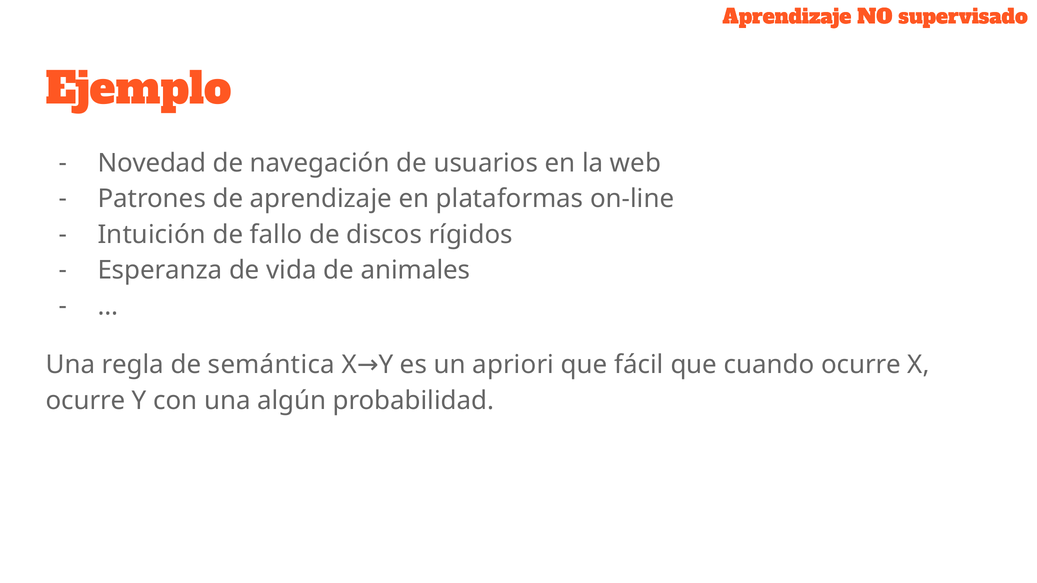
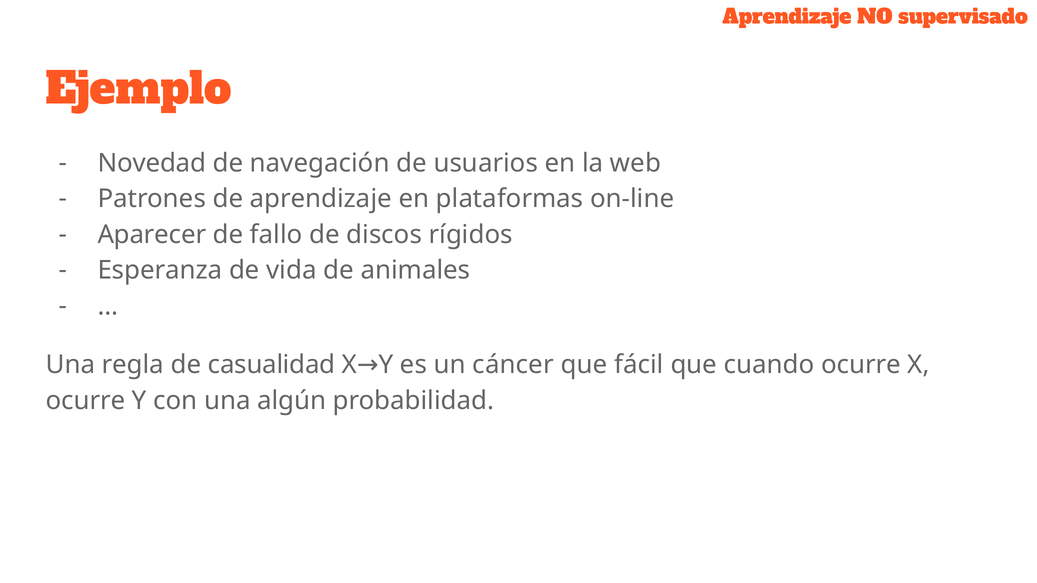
Intuición: Intuición -> Aparecer
semántica: semántica -> casualidad
apriori: apriori -> cáncer
